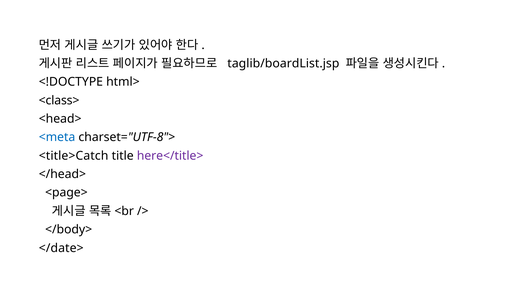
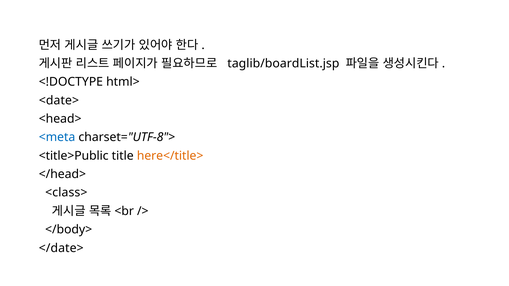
<class>: <class> -> <date>
<title>Catch: <title>Catch -> <title>Public
here</title> colour: purple -> orange
<page>: <page> -> <class>
